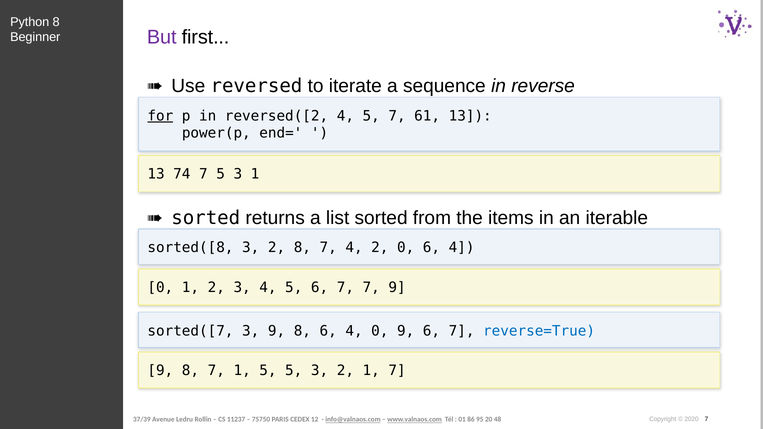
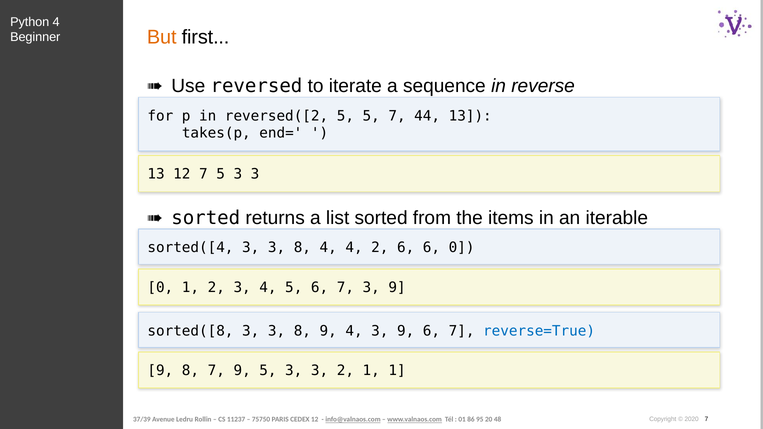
Python 8: 8 -> 4
But colour: purple -> orange
for underline: present -> none
reversed([2 4: 4 -> 5
61: 61 -> 44
power(p: power(p -> takes(p
13 74: 74 -> 12
7 5 3 1: 1 -> 3
sorted([8: sorted([8 -> sorted([4
2 at (277, 248): 2 -> 3
7 at (328, 248): 7 -> 4
2 0: 0 -> 6
4 at (462, 248): 4 -> 0
7 7: 7 -> 3
sorted([7: sorted([7 -> sorted([8
9 at (277, 331): 9 -> 3
8 6: 6 -> 9
0 at (380, 331): 0 -> 3
7 1: 1 -> 9
5 at (294, 371): 5 -> 3
1 7: 7 -> 1
